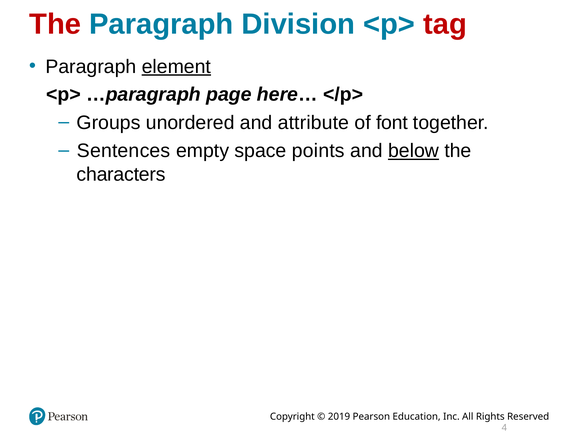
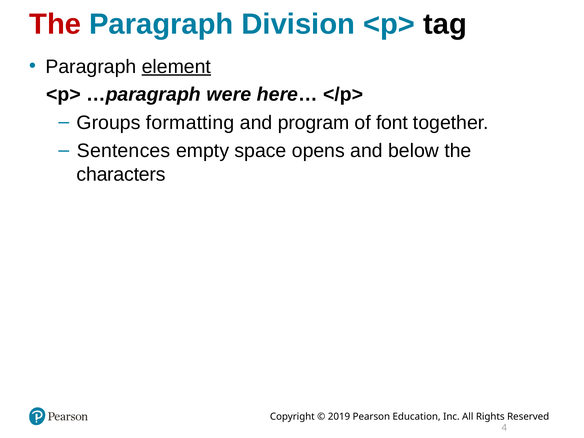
tag colour: red -> black
page: page -> were
unordered: unordered -> formatting
attribute: attribute -> program
points: points -> opens
below underline: present -> none
